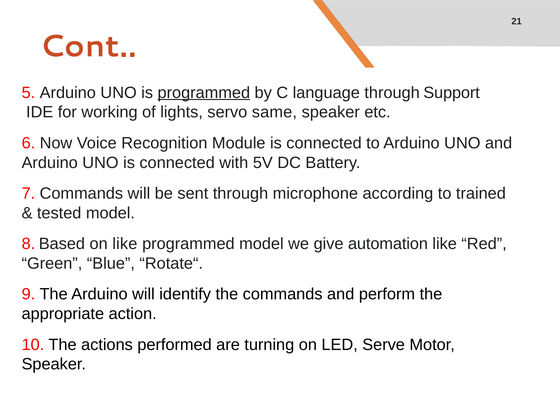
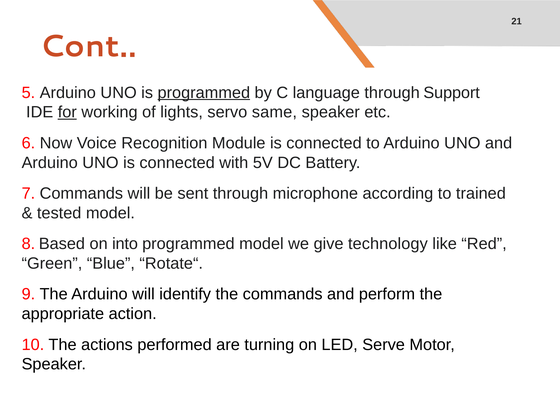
for underline: none -> present
on like: like -> into
automation: automation -> technology
